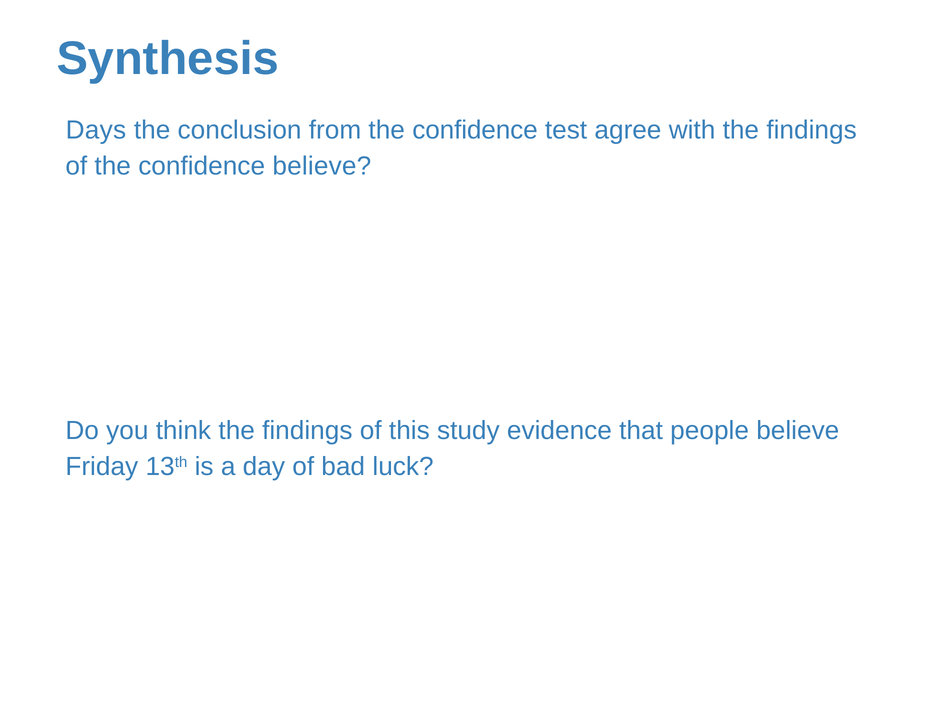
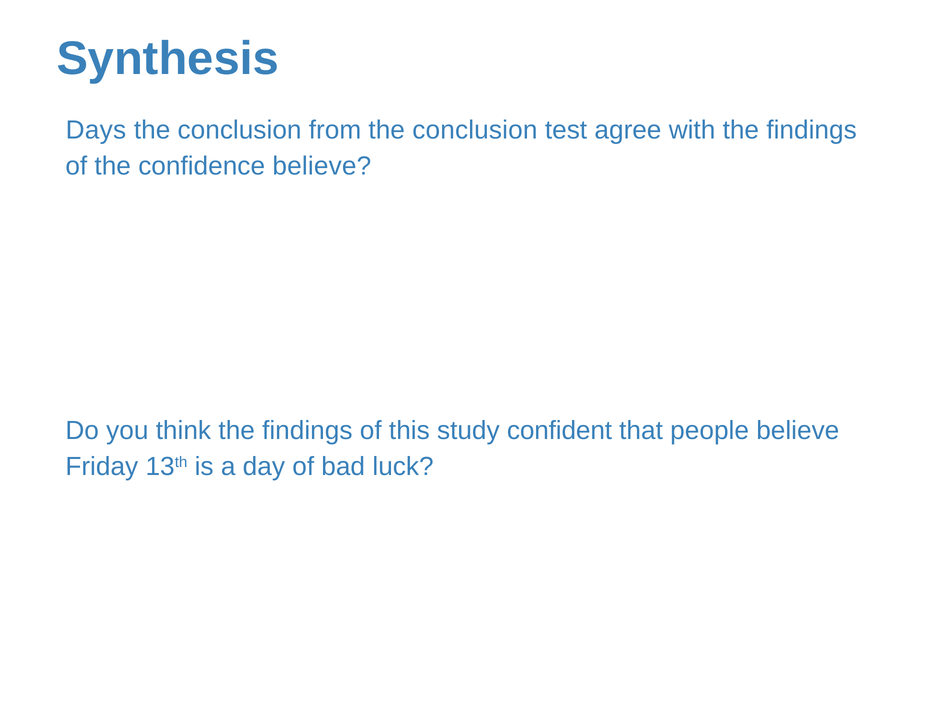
from the confidence: confidence -> conclusion
evidence: evidence -> confident
